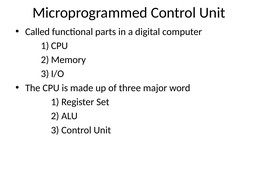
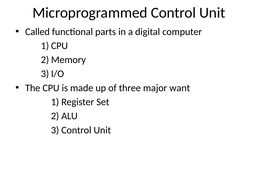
word: word -> want
